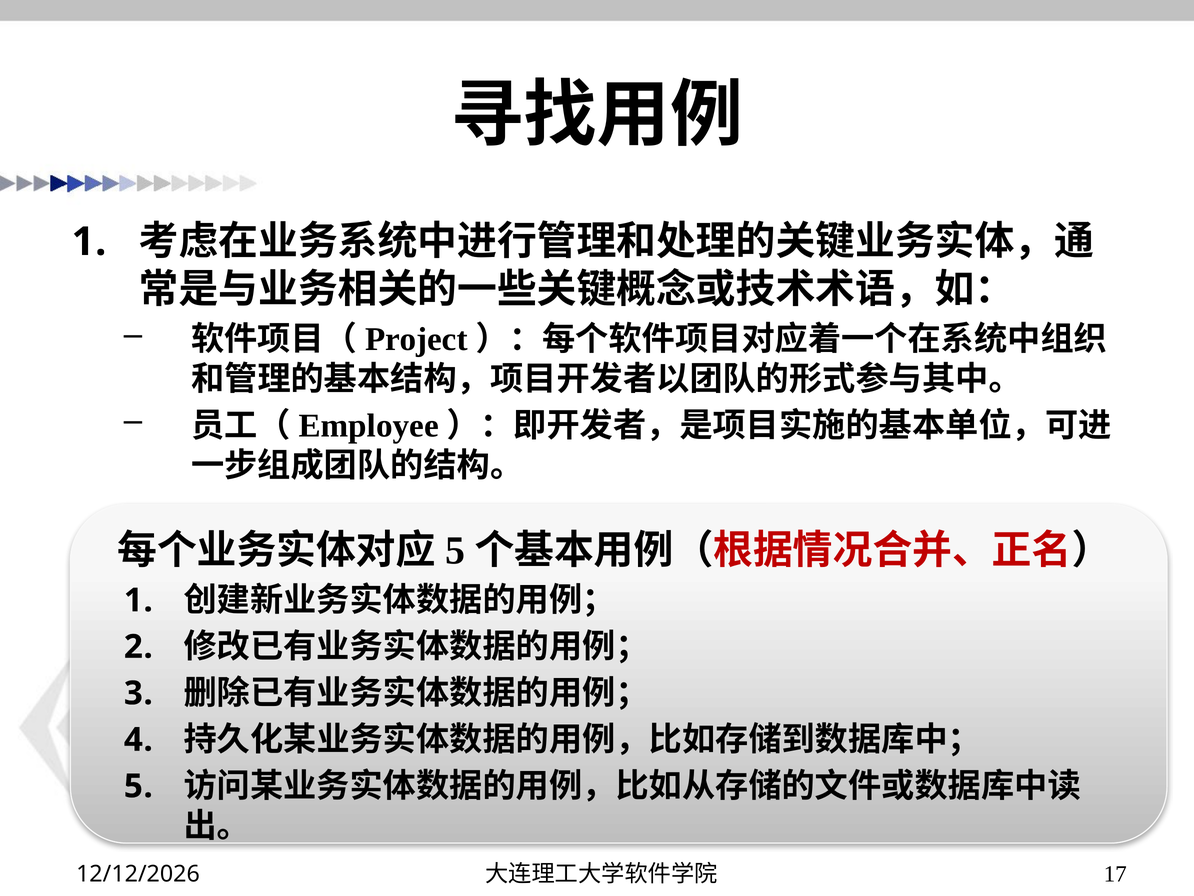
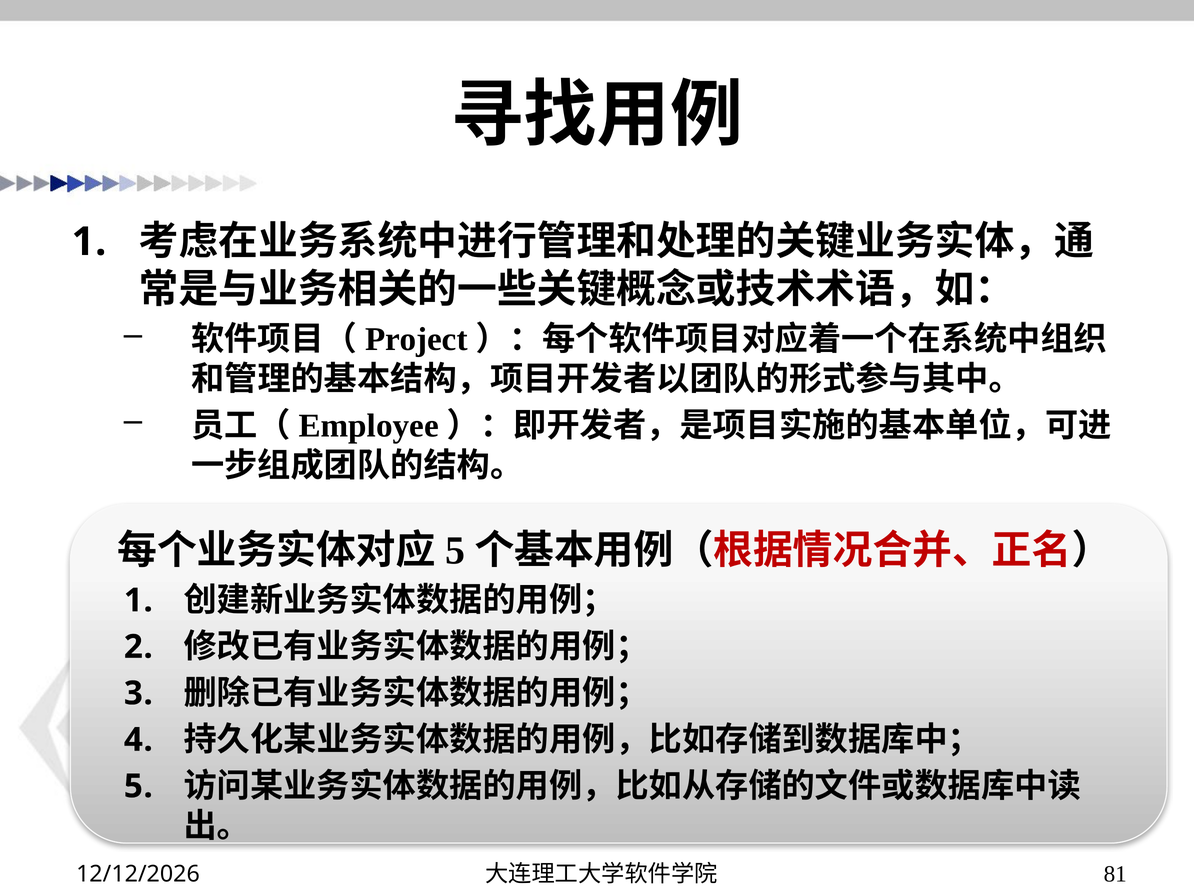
17: 17 -> 81
